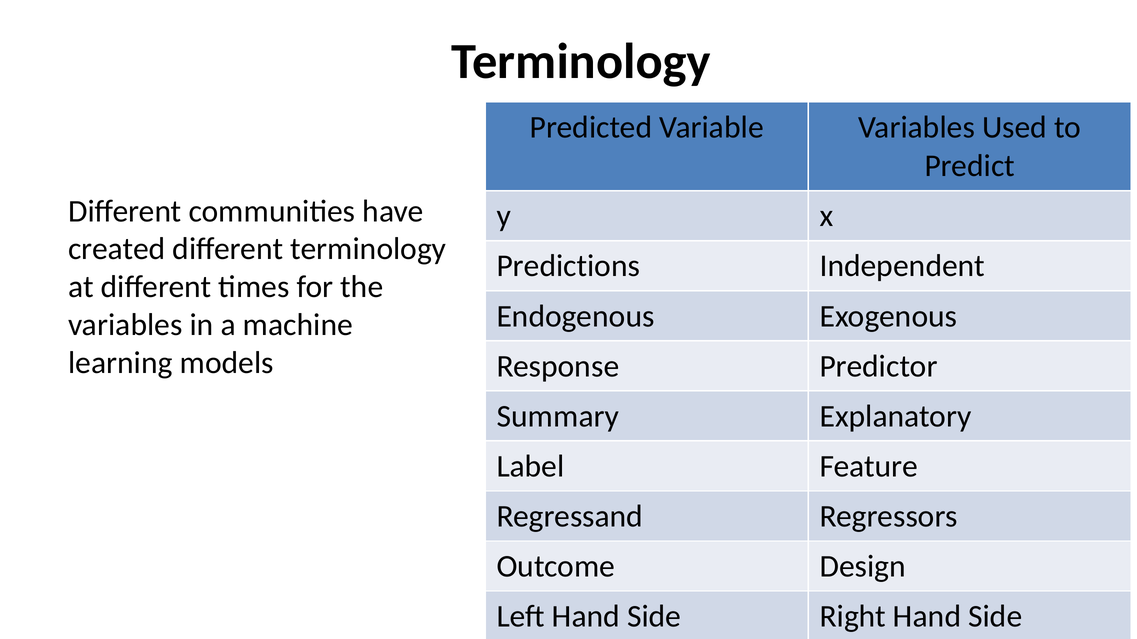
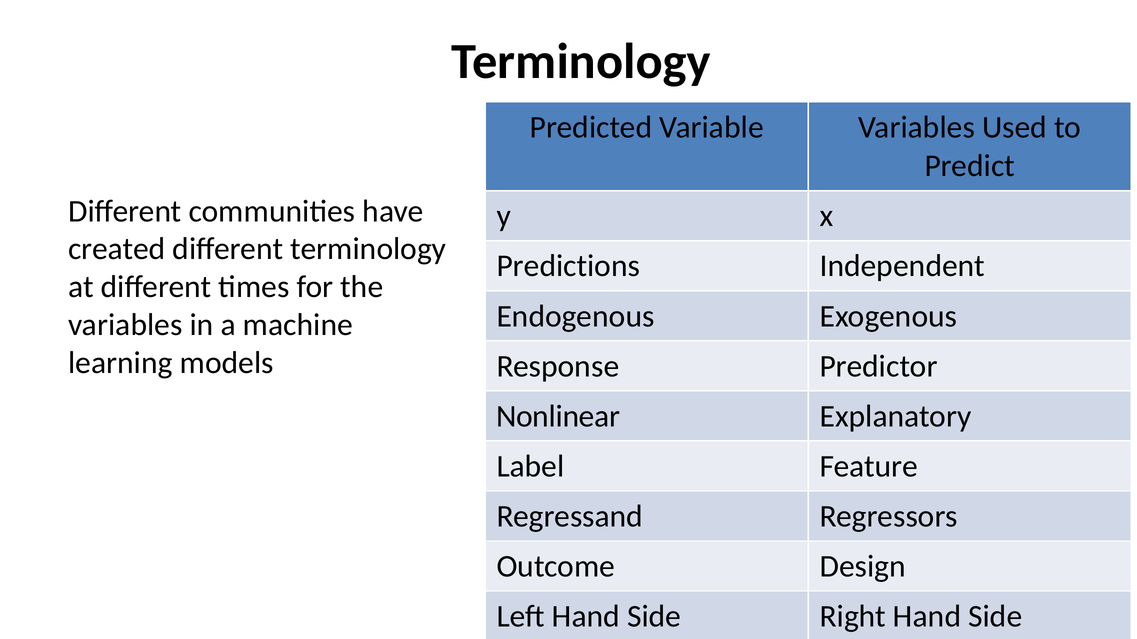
Summary: Summary -> Nonlinear
